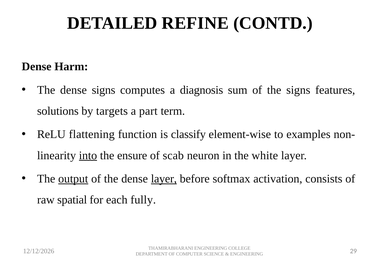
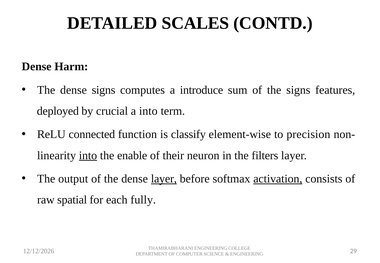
REFINE: REFINE -> SCALES
diagnosis: diagnosis -> introduce
solutions: solutions -> deployed
targets: targets -> crucial
a part: part -> into
flattening: flattening -> connected
examples: examples -> precision
ensure: ensure -> enable
scab: scab -> their
white: white -> filters
output underline: present -> none
activation underline: none -> present
